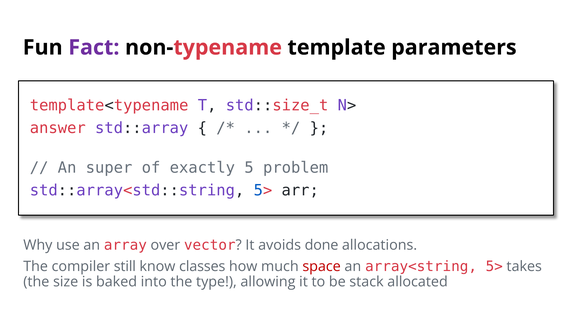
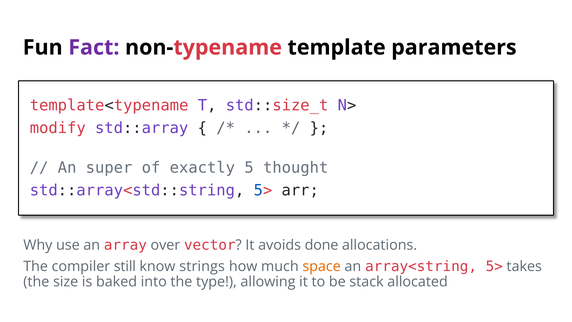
answer: answer -> modify
problem: problem -> thought
classes: classes -> strings
space colour: red -> orange
